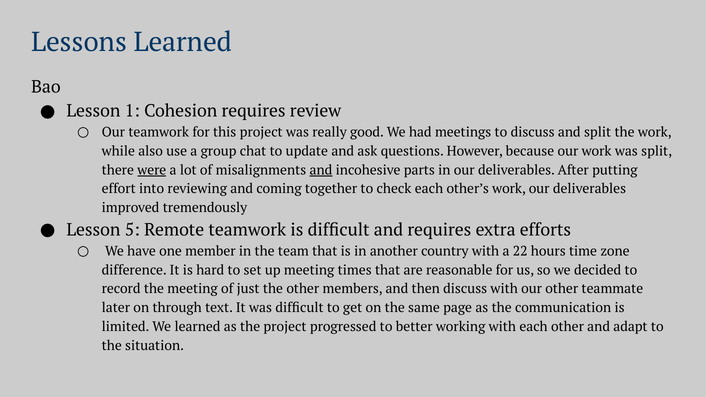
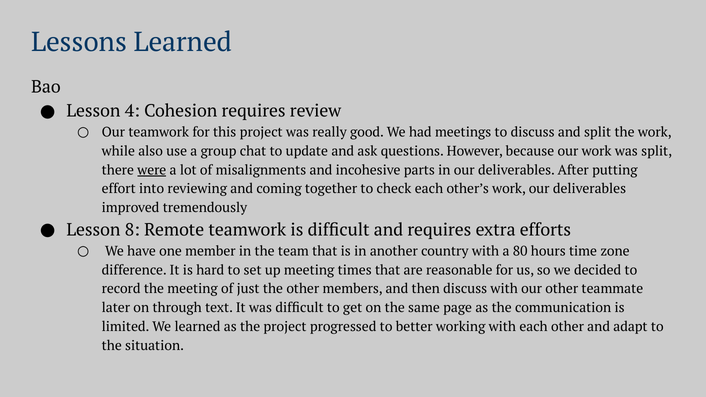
1: 1 -> 4
and at (321, 170) underline: present -> none
5: 5 -> 8
22: 22 -> 80
